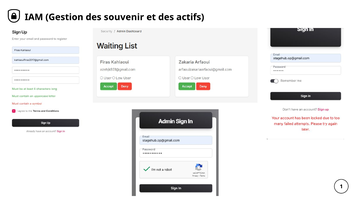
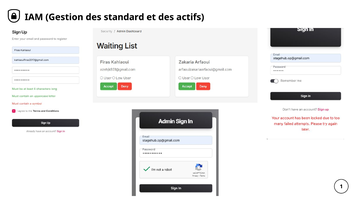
souvenir: souvenir -> standard
